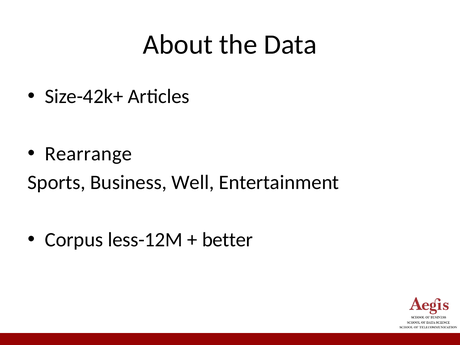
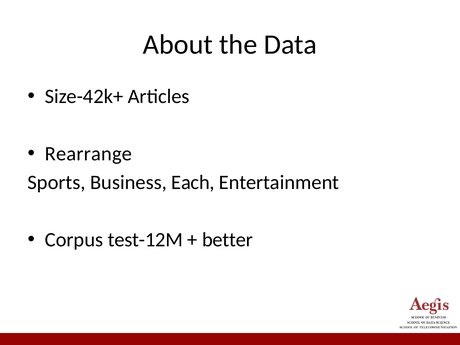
Well: Well -> Each
less-12M: less-12M -> test-12M
